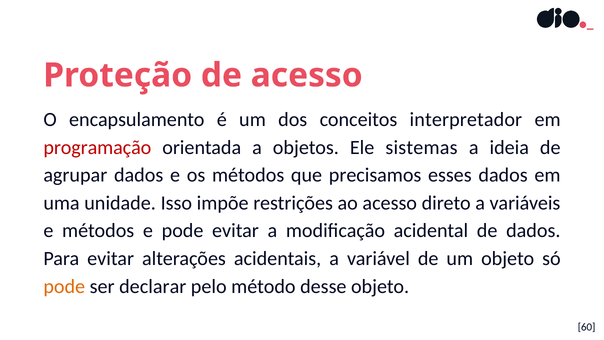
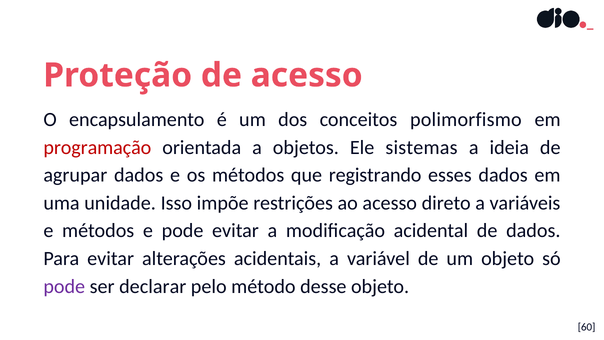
interpretador: interpretador -> polimorfismo
precisamos: precisamos -> registrando
pode at (64, 286) colour: orange -> purple
